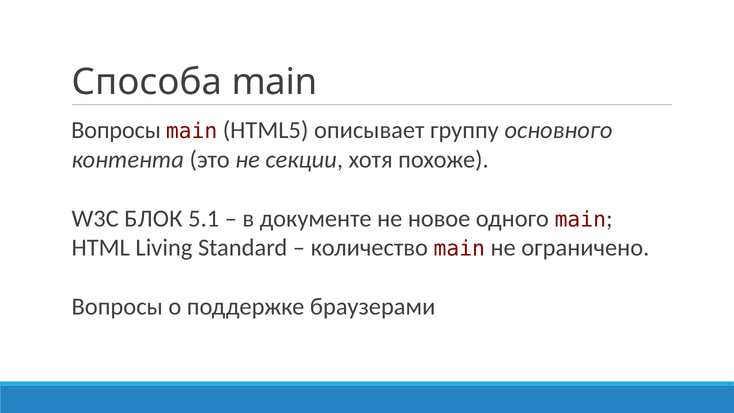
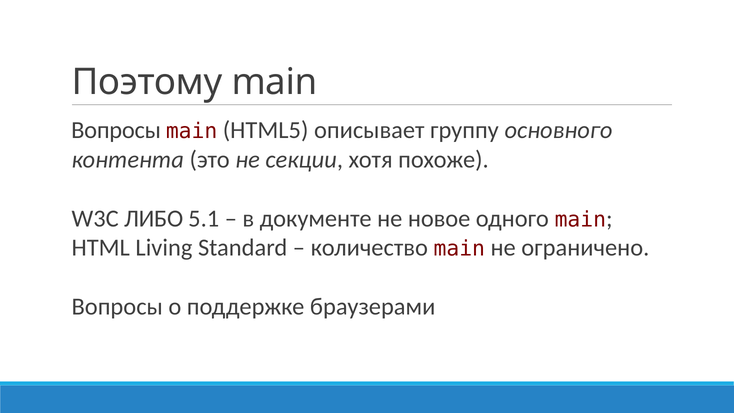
Способа: Способа -> Поэтому
БЛОК: БЛОК -> ЛИБО
